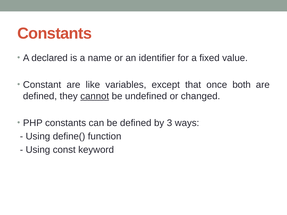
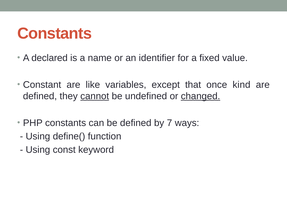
both: both -> kind
changed underline: none -> present
3: 3 -> 7
